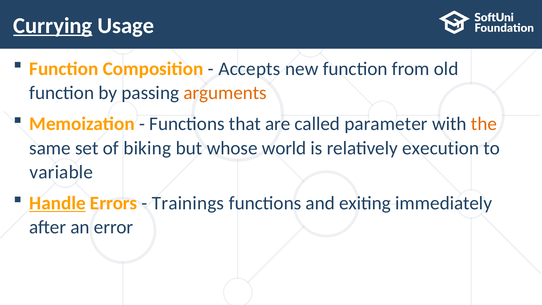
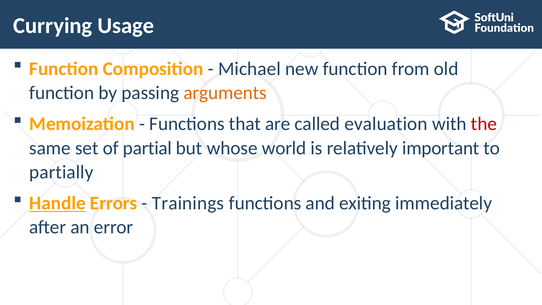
Currying underline: present -> none
Accepts: Accepts -> Michael
parameter: parameter -> evaluation
the colour: orange -> red
biking: biking -> partial
execution: execution -> important
variable: variable -> partially
